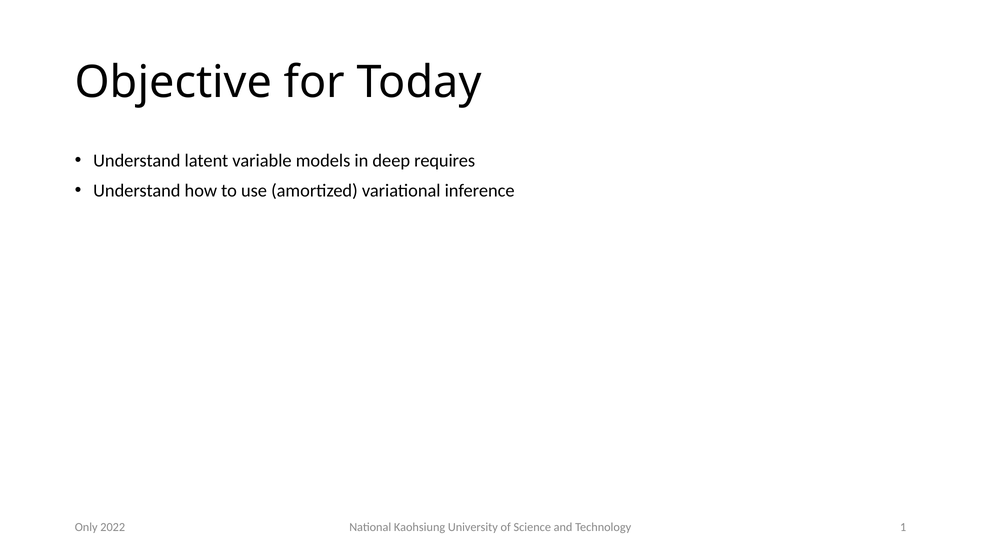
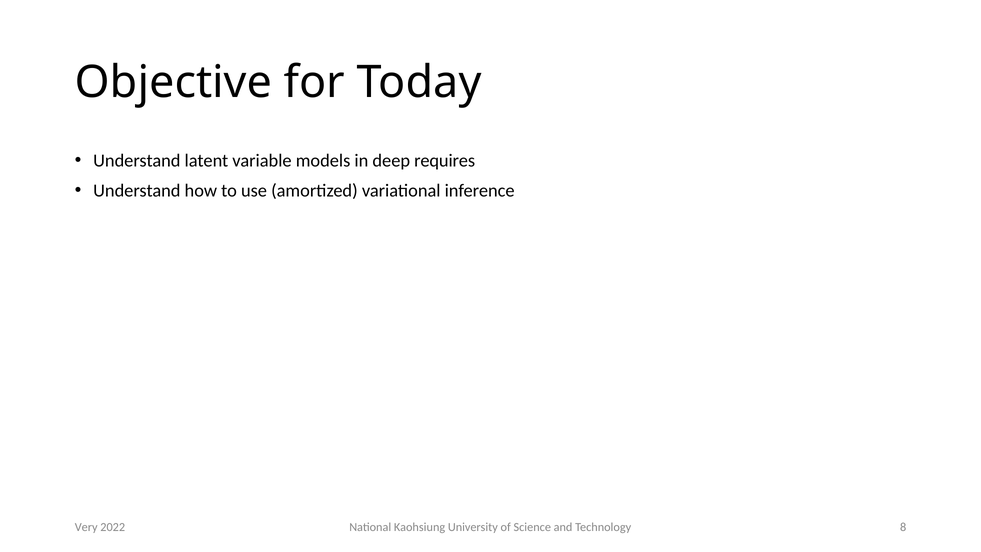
1: 1 -> 8
Only: Only -> Very
